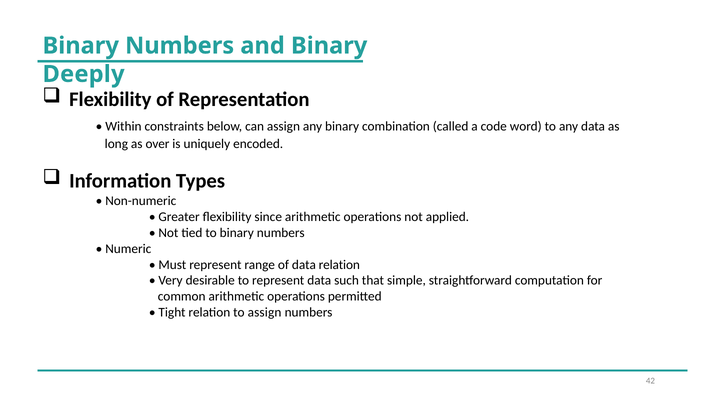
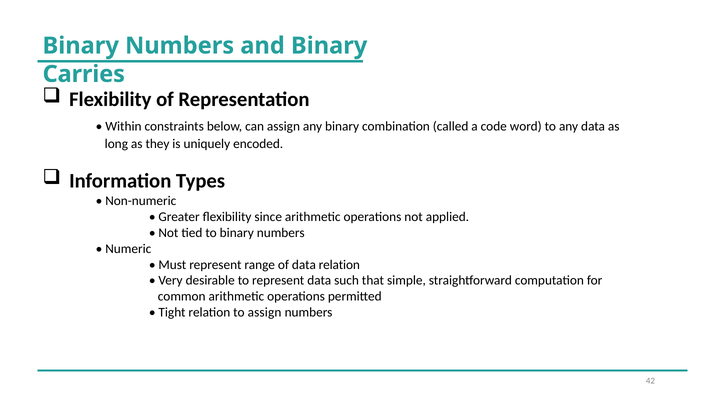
Deeply: Deeply -> Carries
over: over -> they
